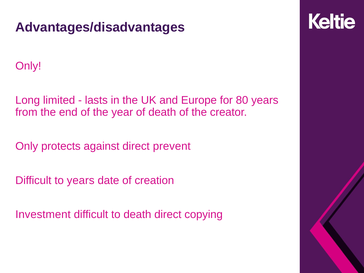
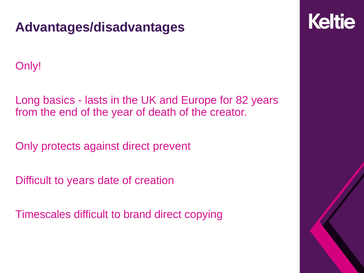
limited: limited -> basics
80: 80 -> 82
Investment: Investment -> Timescales
to death: death -> brand
